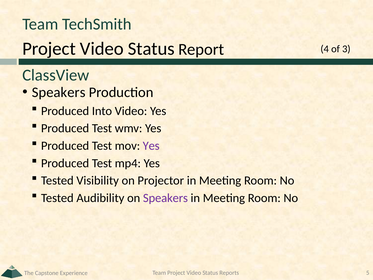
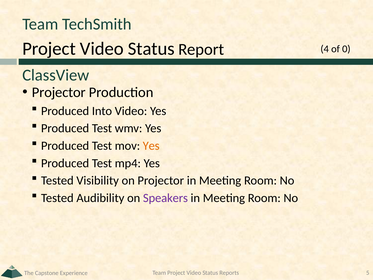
3: 3 -> 0
Speakers at (59, 92): Speakers -> Projector
Yes at (151, 146) colour: purple -> orange
